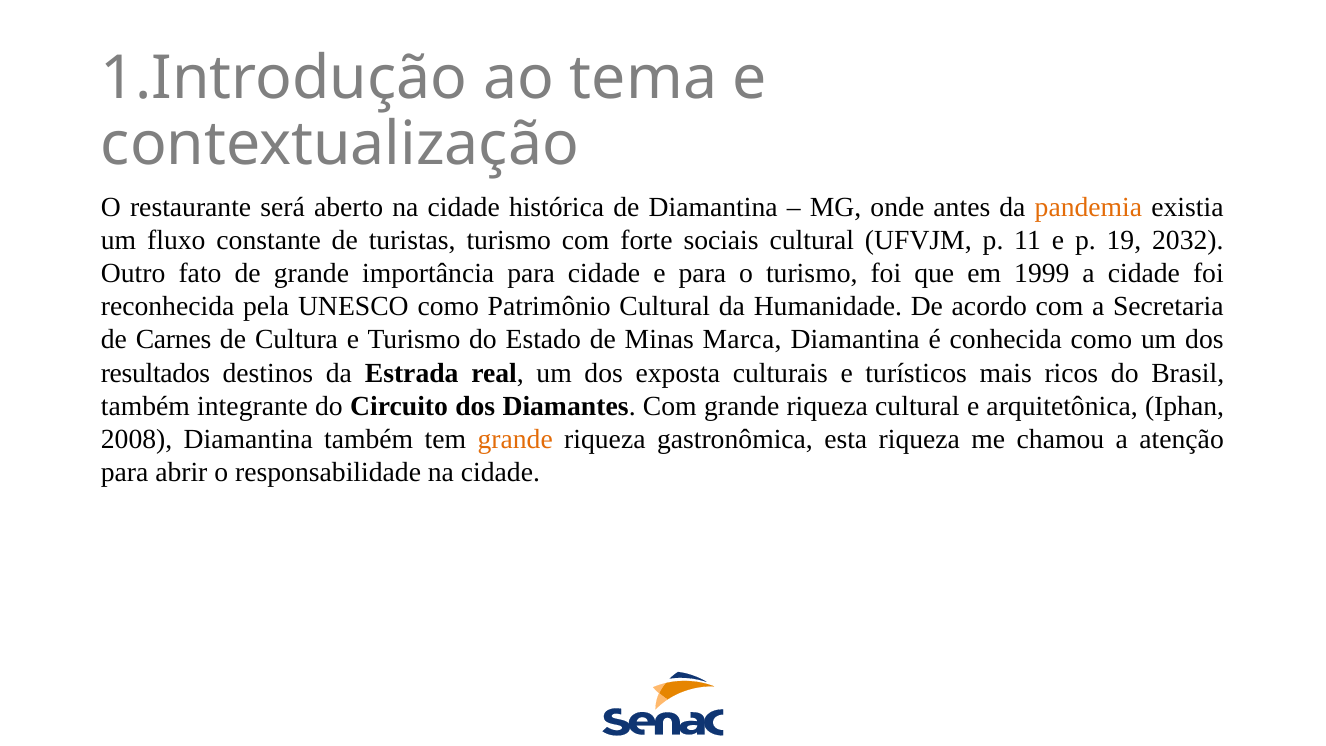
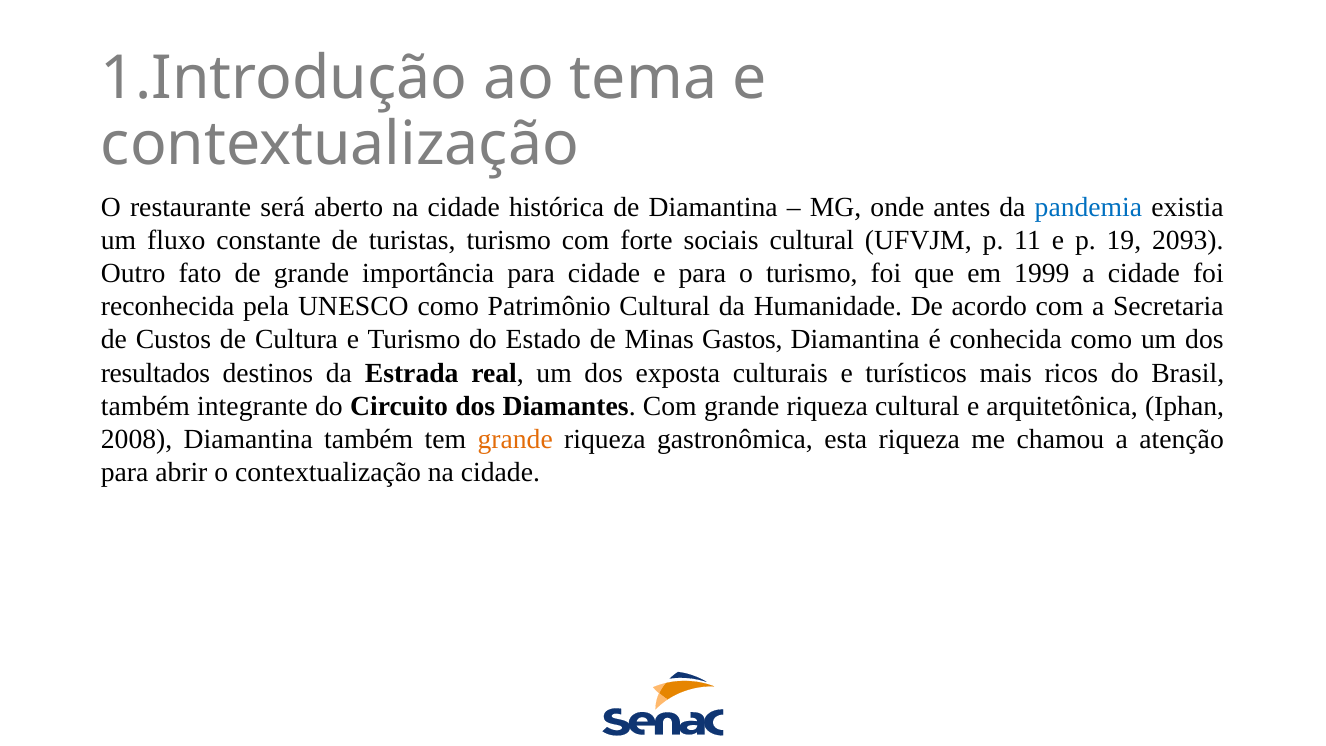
pandemia colour: orange -> blue
2032: 2032 -> 2093
Carnes: Carnes -> Custos
Marca: Marca -> Gastos
o responsabilidade: responsabilidade -> contextualização
